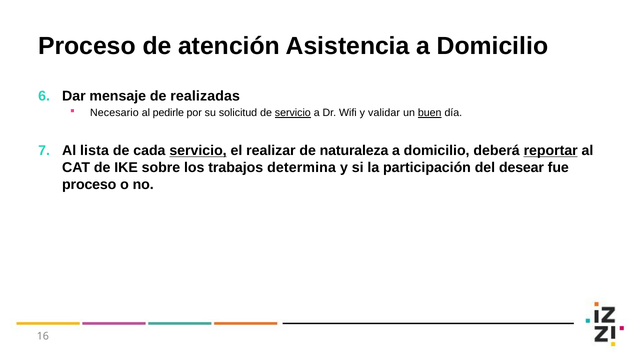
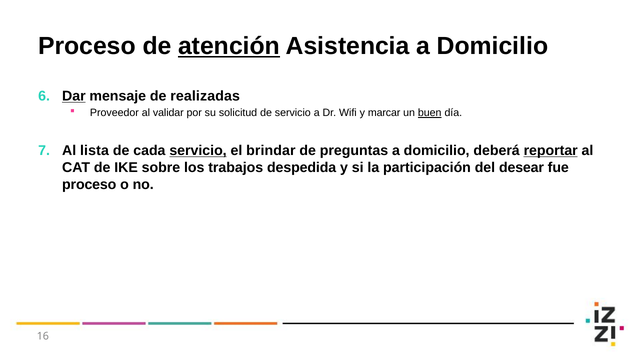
atención underline: none -> present
Dar underline: none -> present
Necesario: Necesario -> Proveedor
pedirle: pedirle -> validar
servicio at (293, 113) underline: present -> none
validar: validar -> marcar
realizar: realizar -> brindar
naturaleza: naturaleza -> preguntas
determina: determina -> despedida
